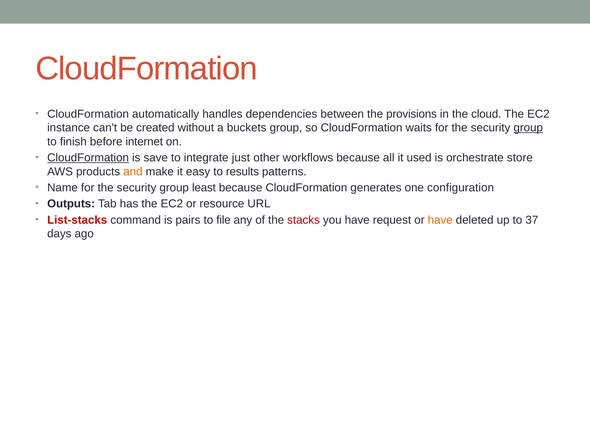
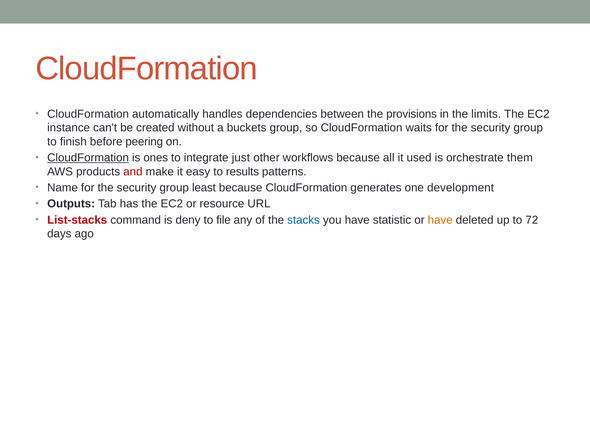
cloud: cloud -> limits
group at (528, 128) underline: present -> none
internet: internet -> peering
save: save -> ones
store: store -> them
and colour: orange -> red
configuration: configuration -> development
pairs: pairs -> deny
stacks colour: red -> blue
request: request -> statistic
37: 37 -> 72
